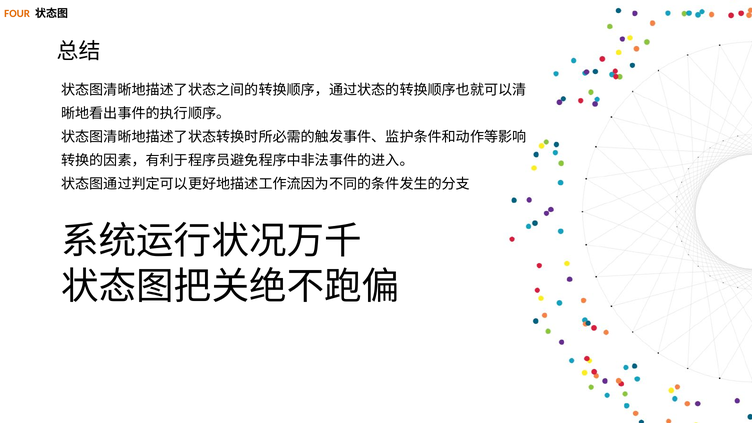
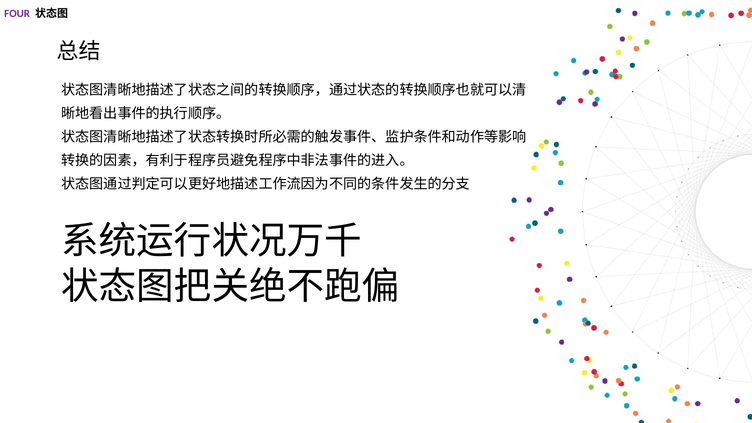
FOUR colour: orange -> purple
